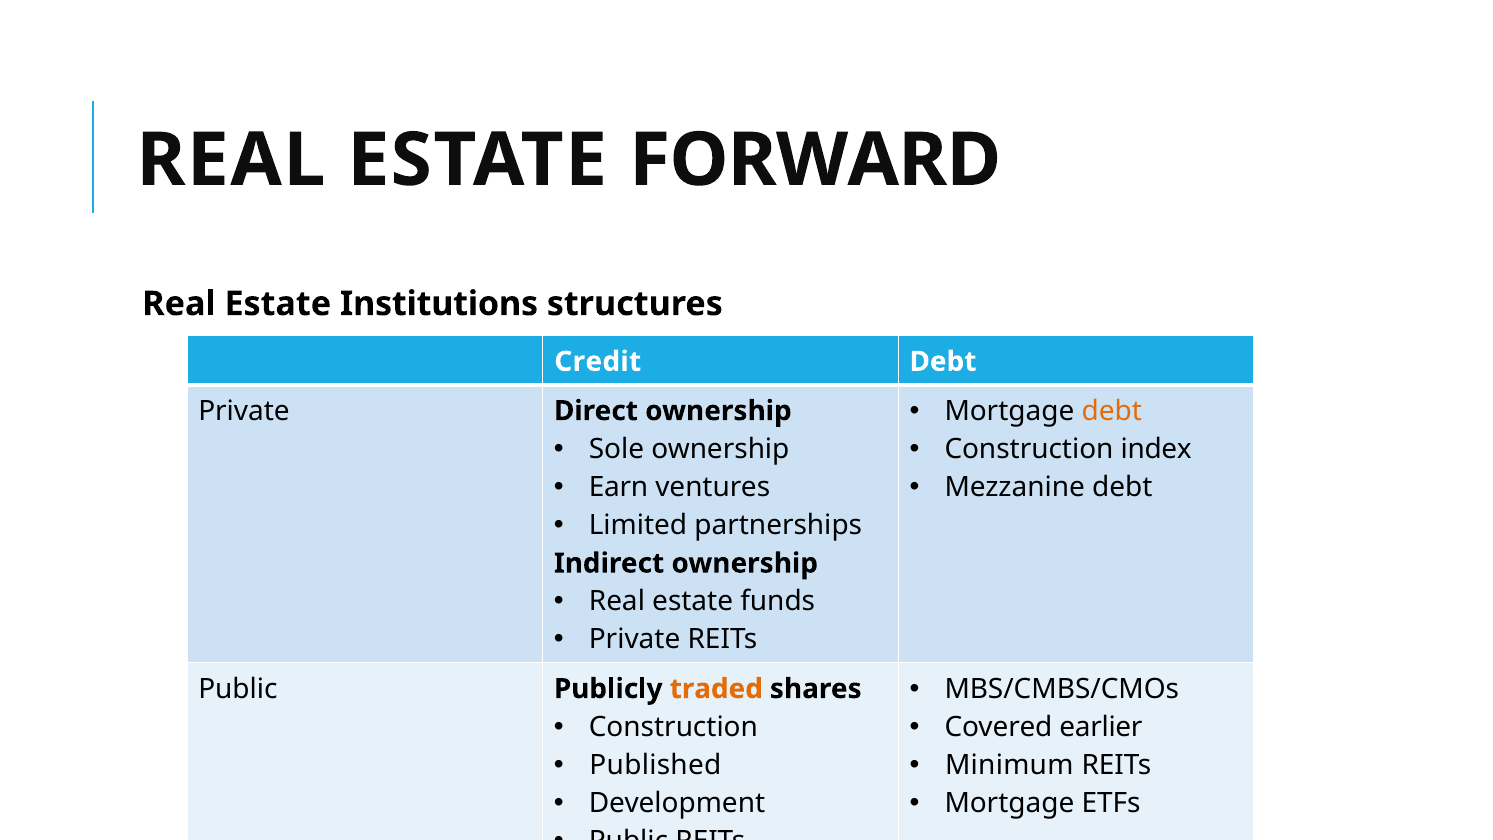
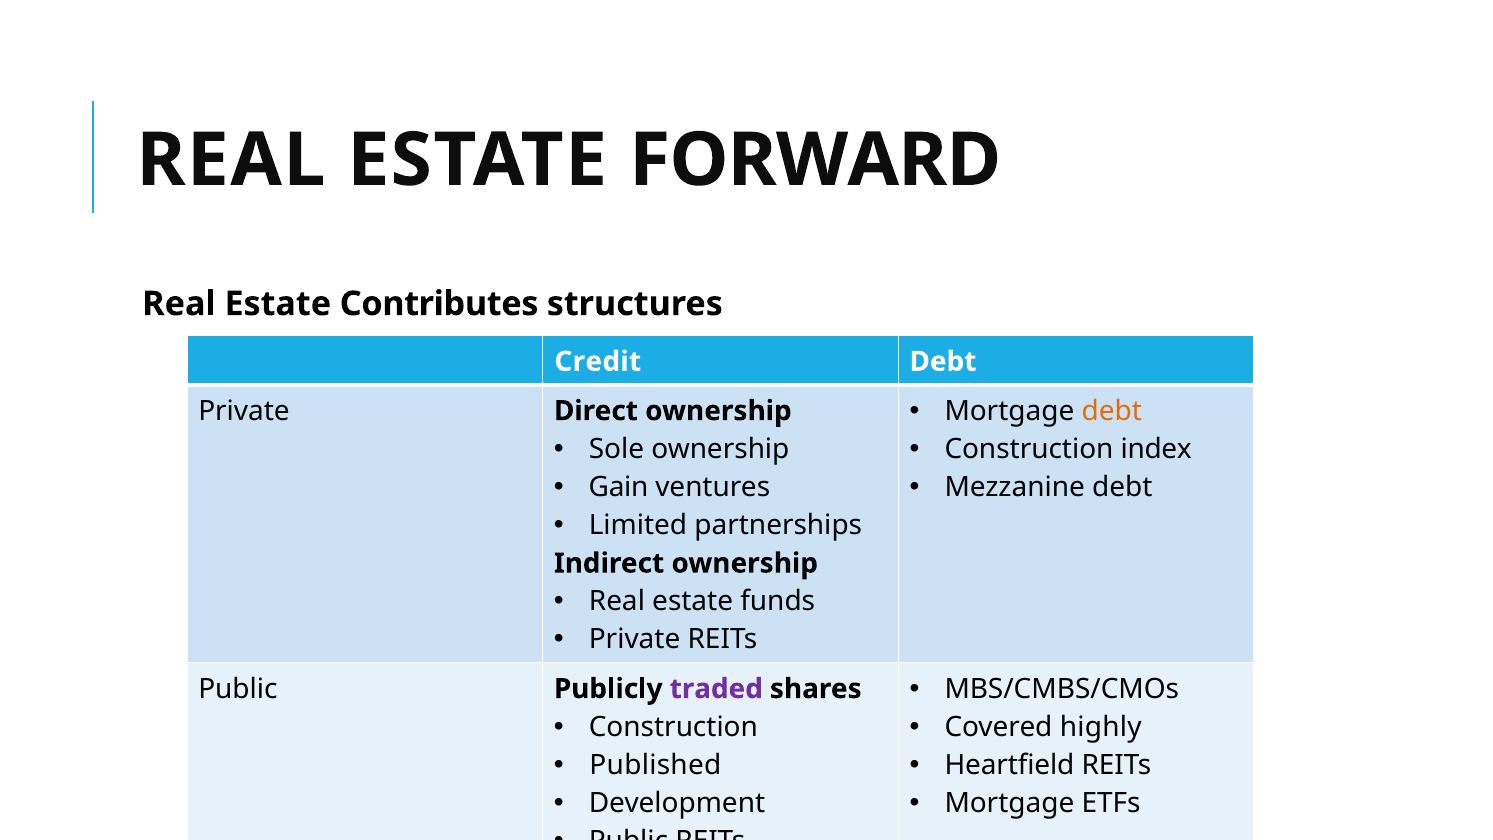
Institutions: Institutions -> Contributes
Earn: Earn -> Gain
traded colour: orange -> purple
earlier: earlier -> highly
Minimum: Minimum -> Heartfield
